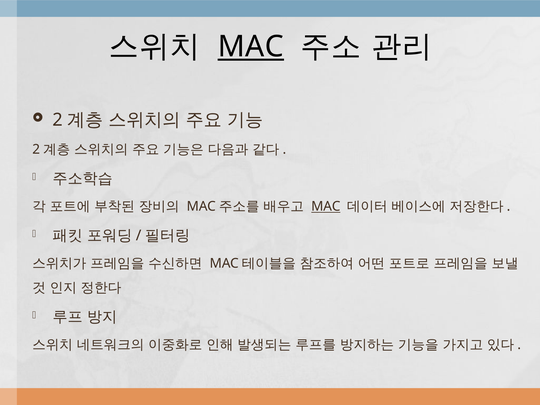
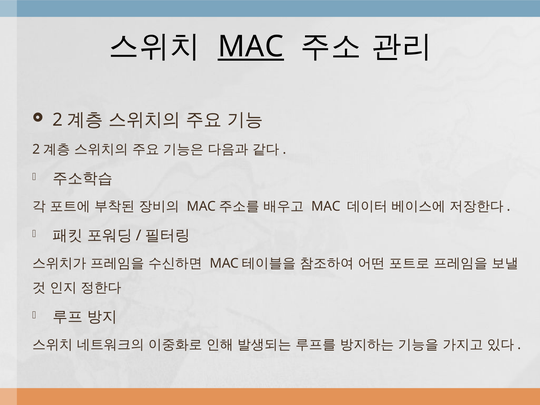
MAC at (326, 206) underline: present -> none
